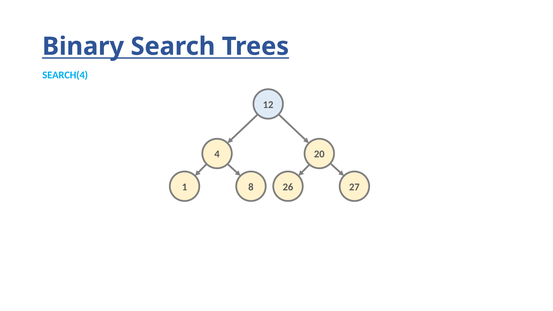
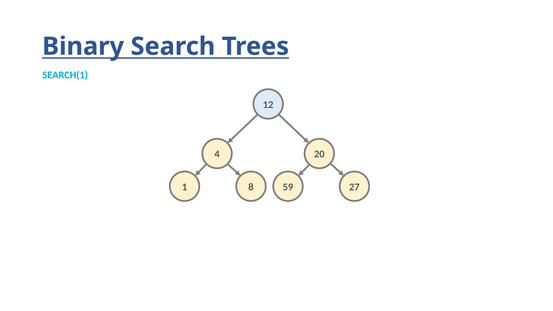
SEARCH(4: SEARCH(4 -> SEARCH(1
26: 26 -> 59
